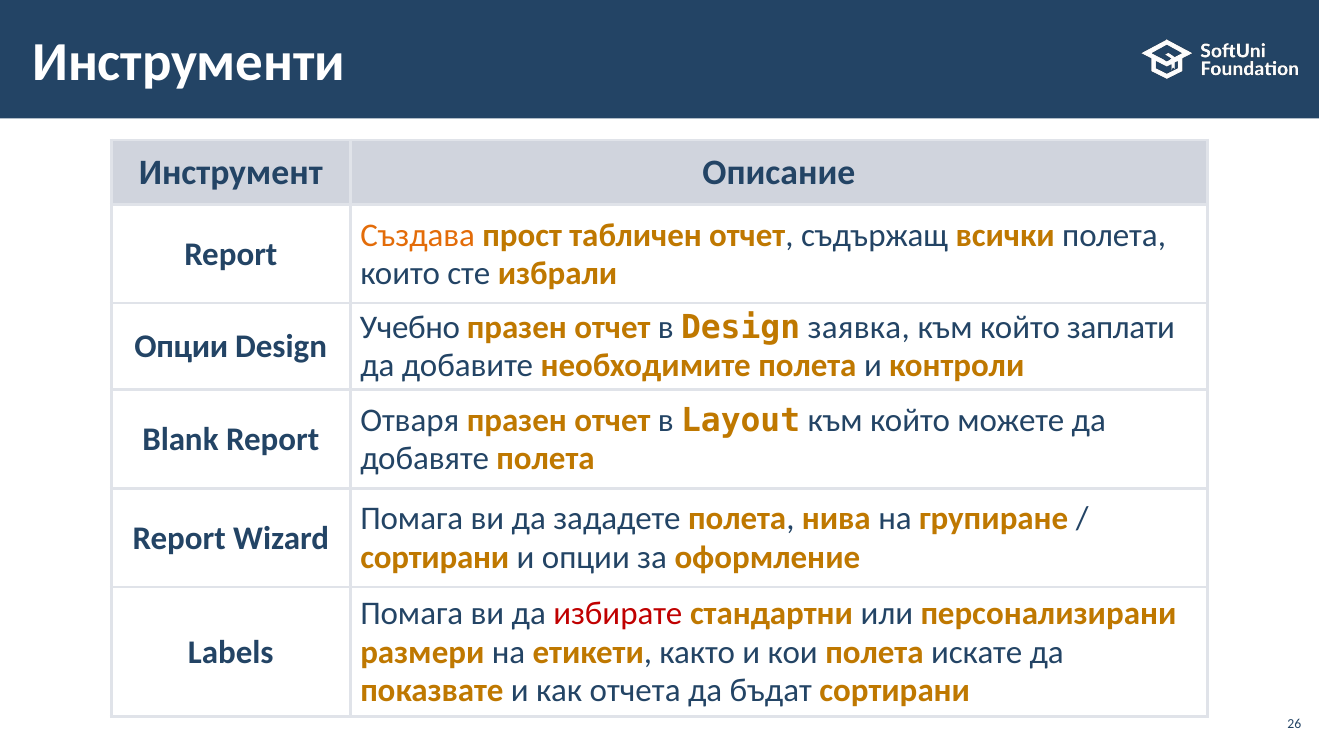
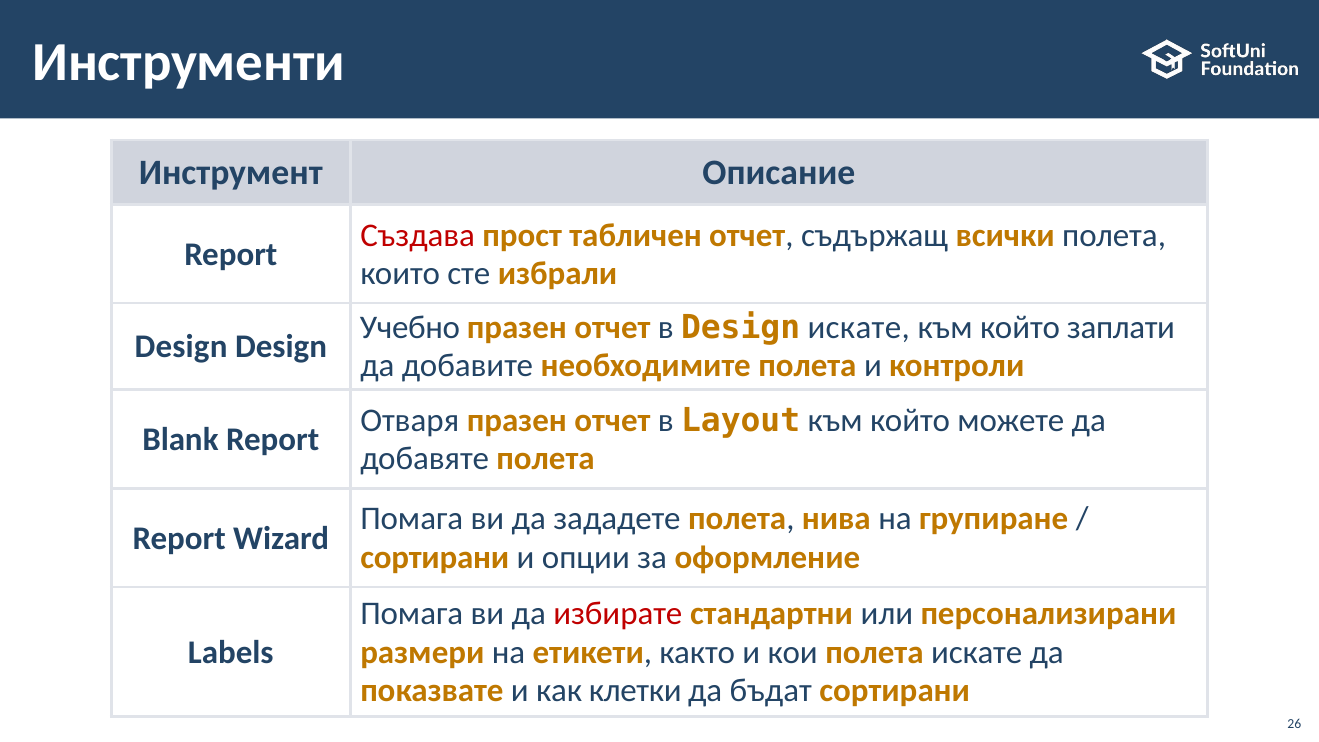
Създава colour: orange -> red
Design заявка: заявка -> искате
Опции at (181, 347): Опции -> Design
отчета: отчета -> клетки
